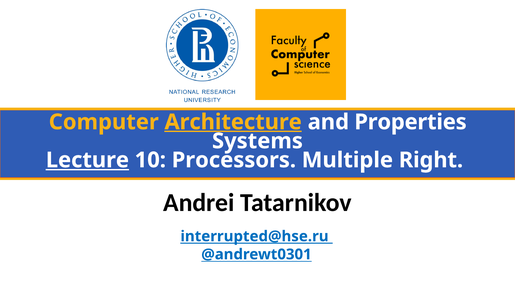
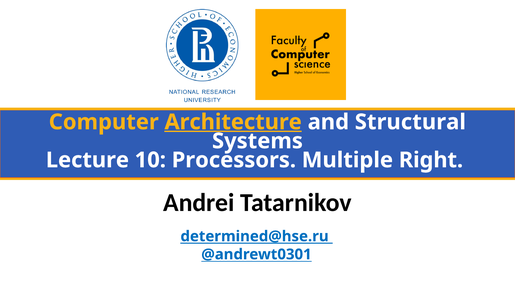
Properties: Properties -> Structural
Lecture underline: present -> none
interrupted@hse.ru: interrupted@hse.ru -> determined@hse.ru
